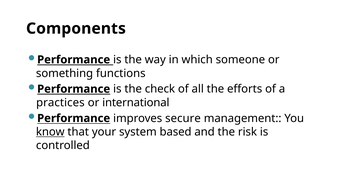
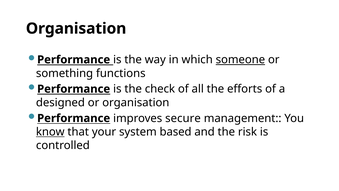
Components at (76, 28): Components -> Organisation
someone underline: none -> present
practices: practices -> designed
or international: international -> organisation
